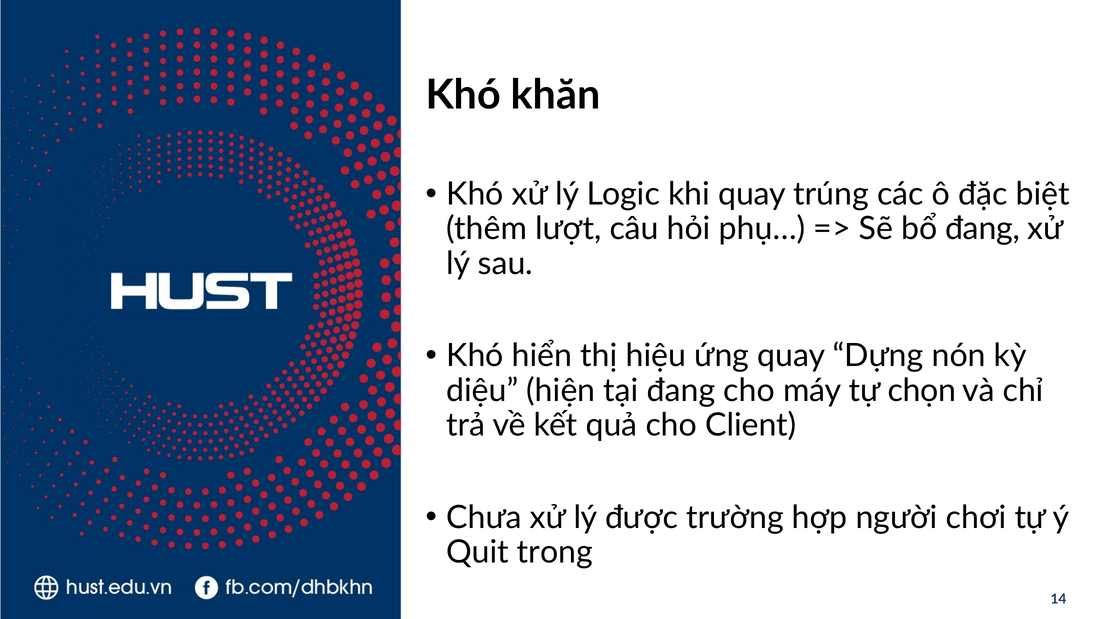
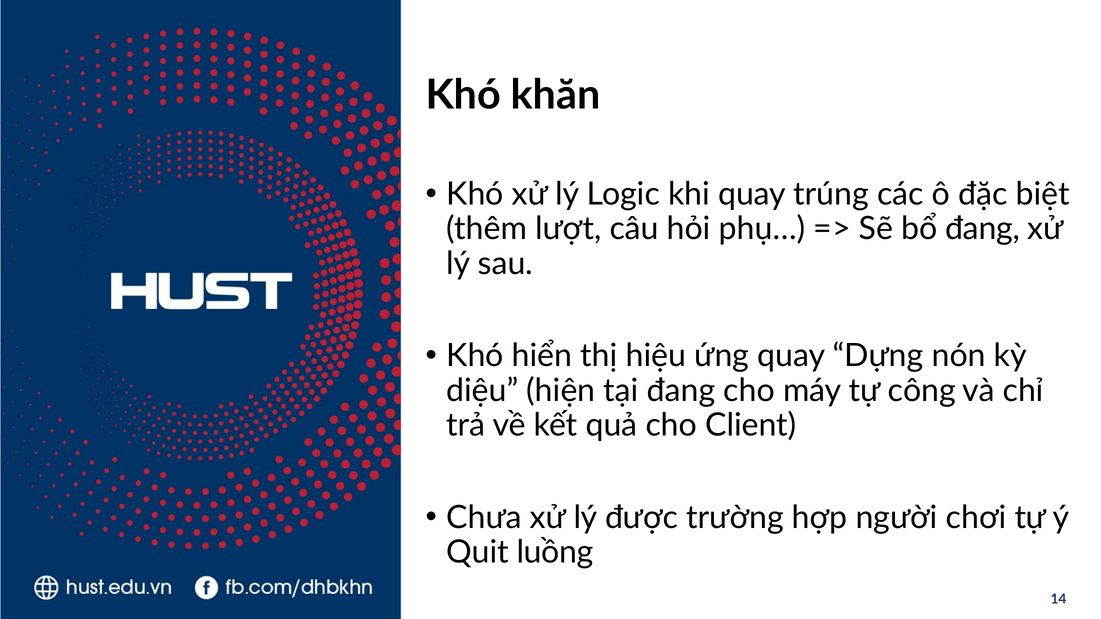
chọn: chọn -> công
trong: trong -> luồng
